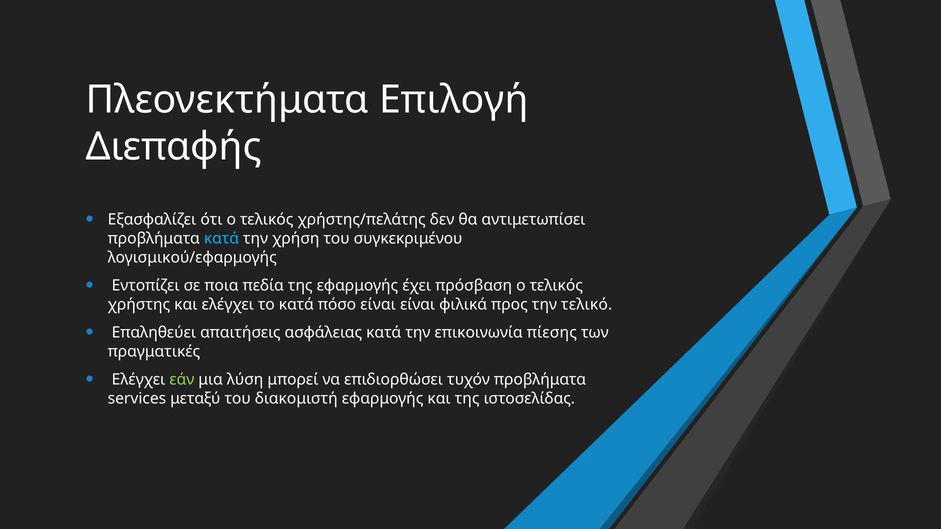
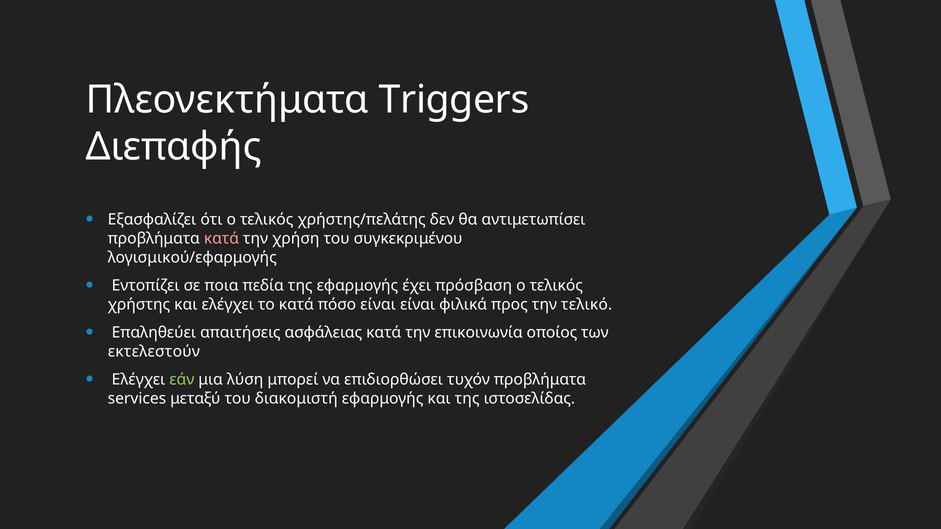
Επιλογή: Επιλογή -> Triggers
κατά at (221, 239) colour: light blue -> pink
πίεσης: πίεσης -> οποίος
πραγματικές: πραγματικές -> εκτελεστούν
